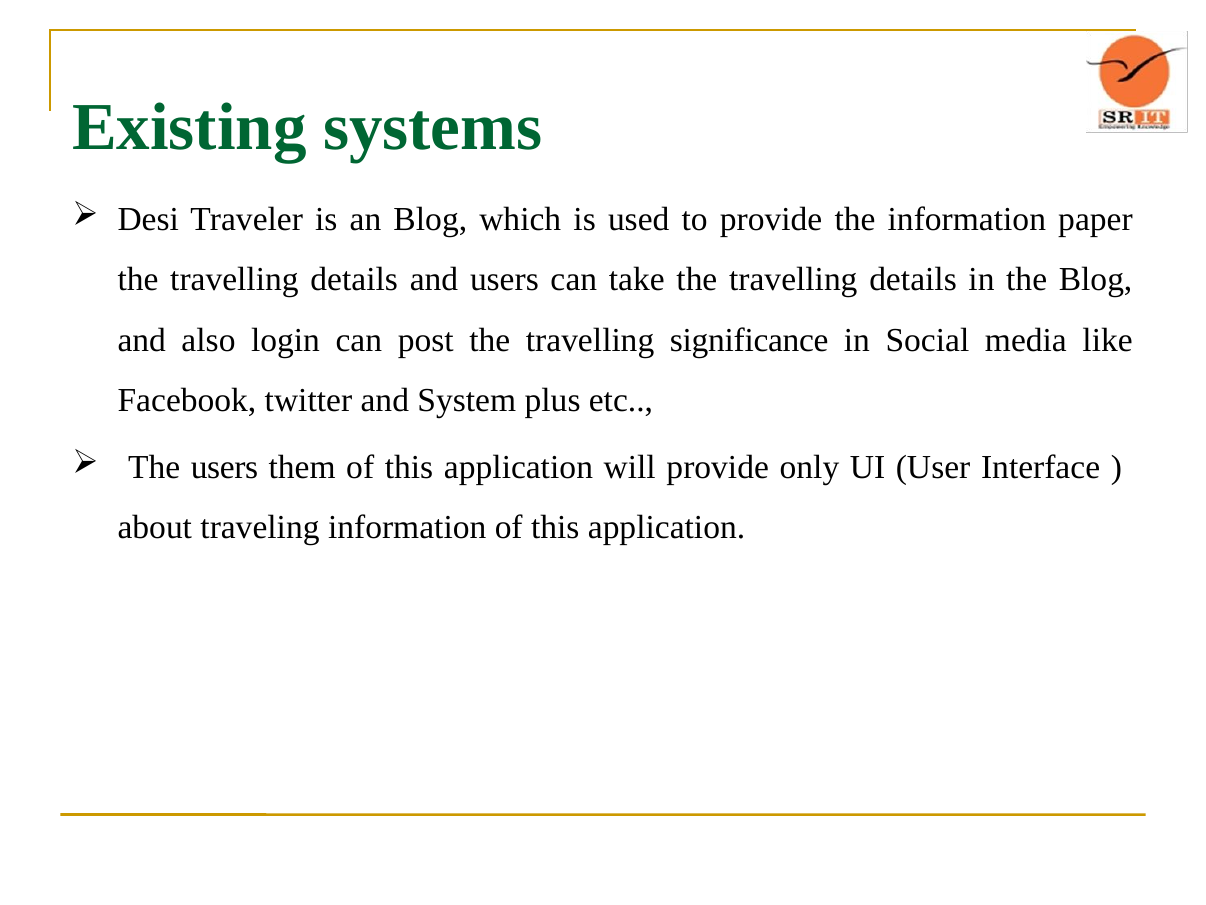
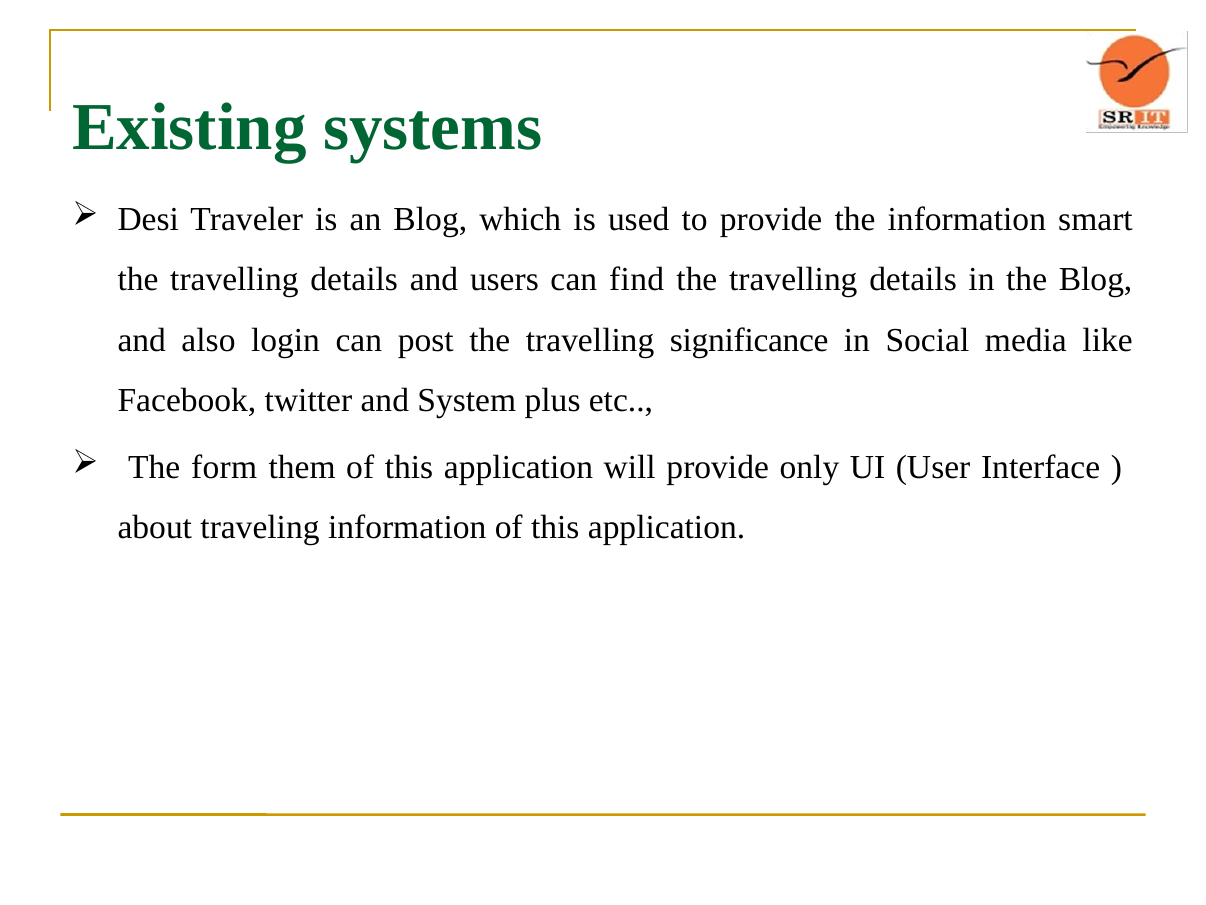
paper: paper -> smart
take: take -> find
The users: users -> form
